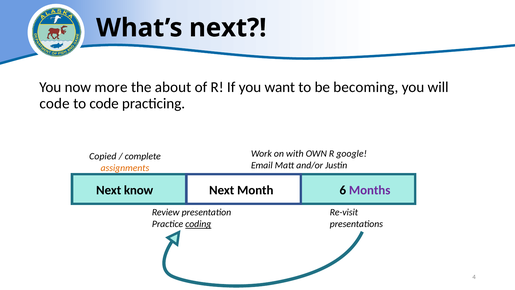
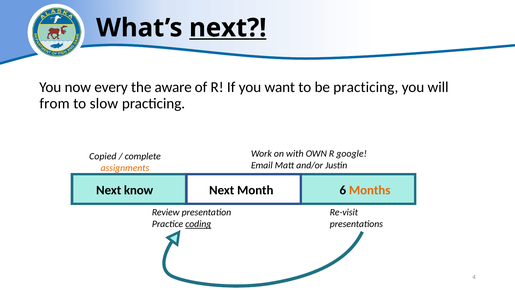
next at (228, 28) underline: none -> present
more: more -> every
about: about -> aware
be becoming: becoming -> practicing
code at (55, 103): code -> from
to code: code -> slow
Months colour: purple -> orange
